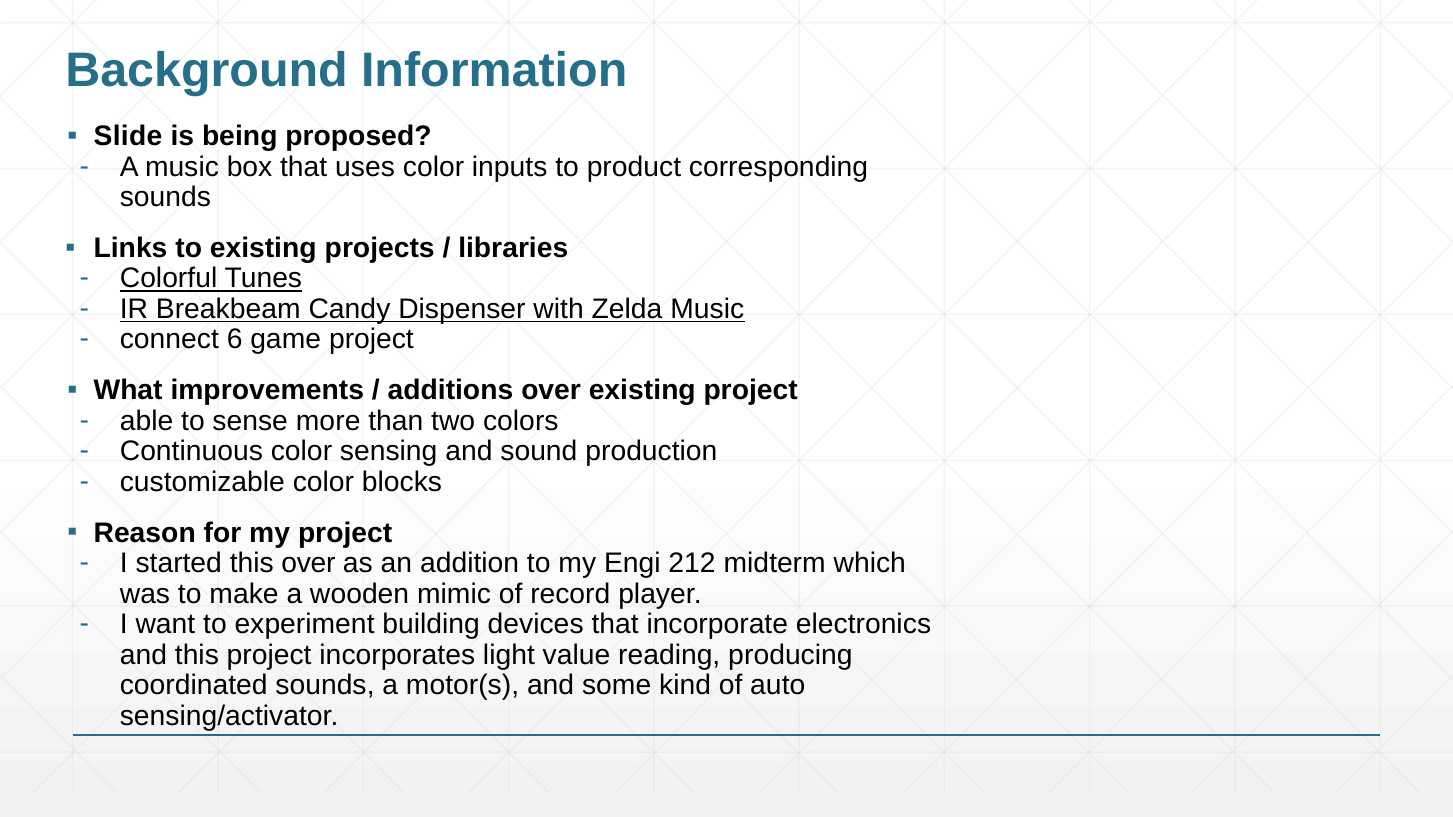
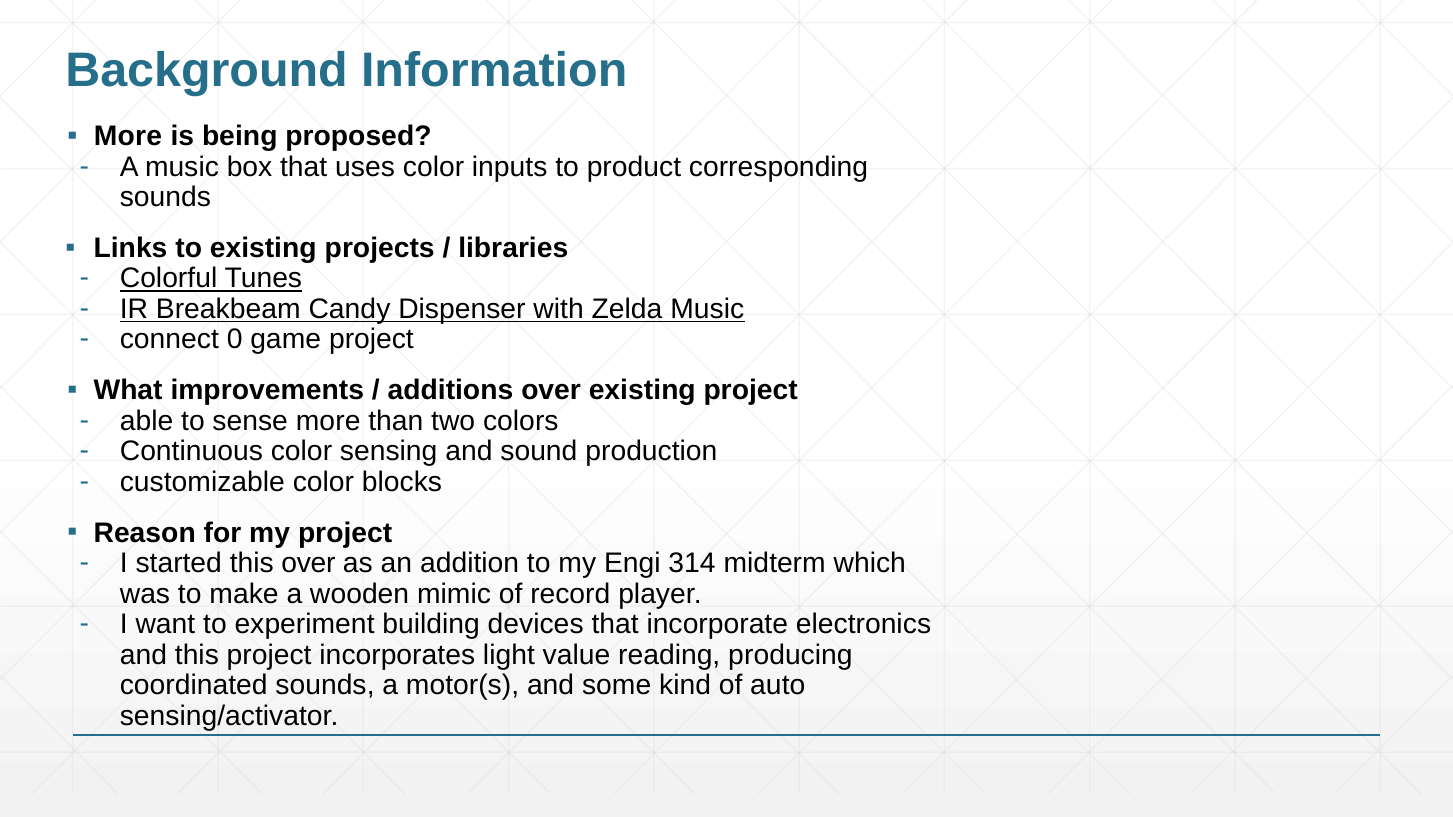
Slide at (128, 136): Slide -> More
6: 6 -> 0
212: 212 -> 314
